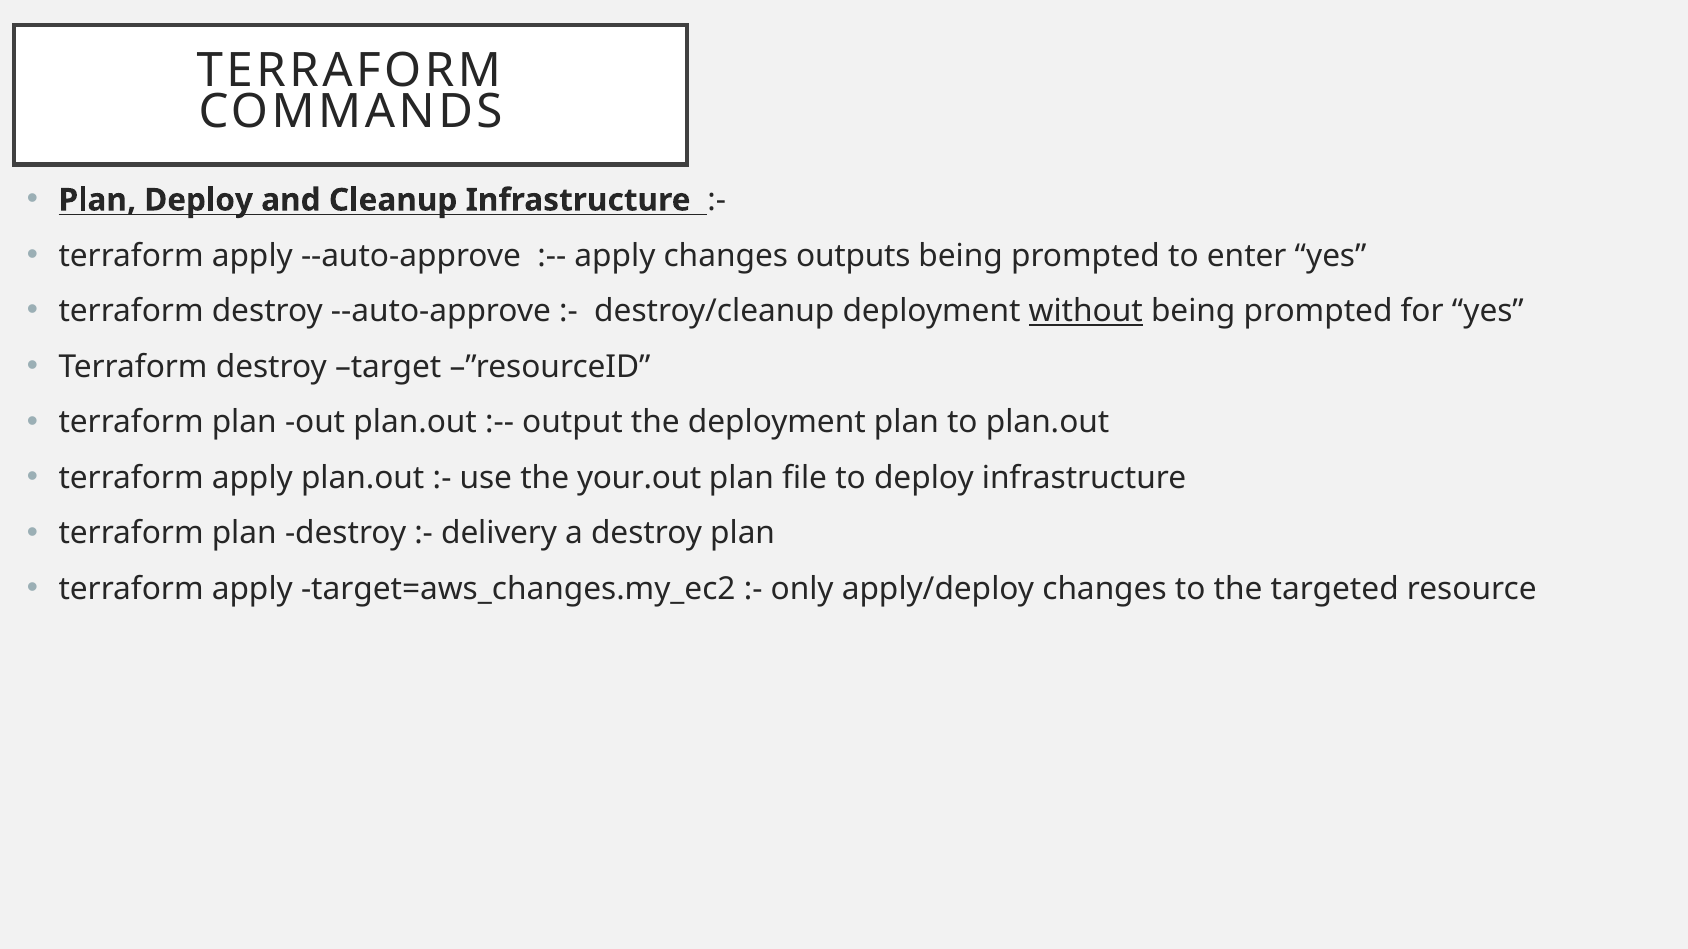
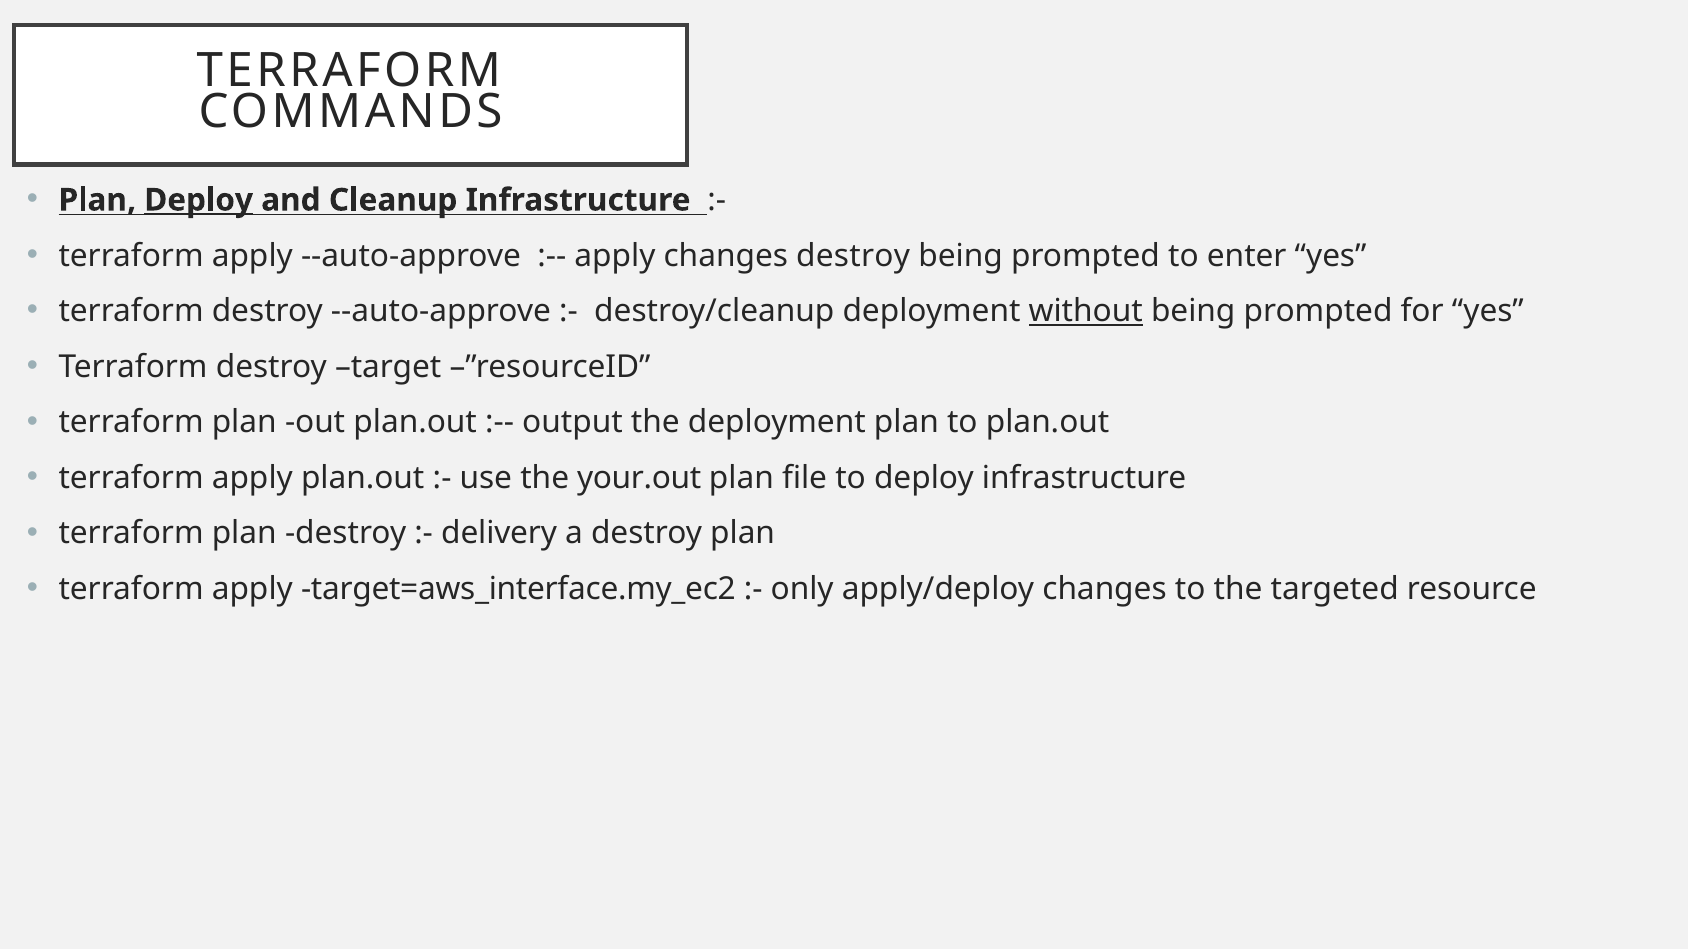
Deploy at (199, 200) underline: none -> present
changes outputs: outputs -> destroy
target=aws_changes.my_ec2: target=aws_changes.my_ec2 -> target=aws_interface.my_ec2
